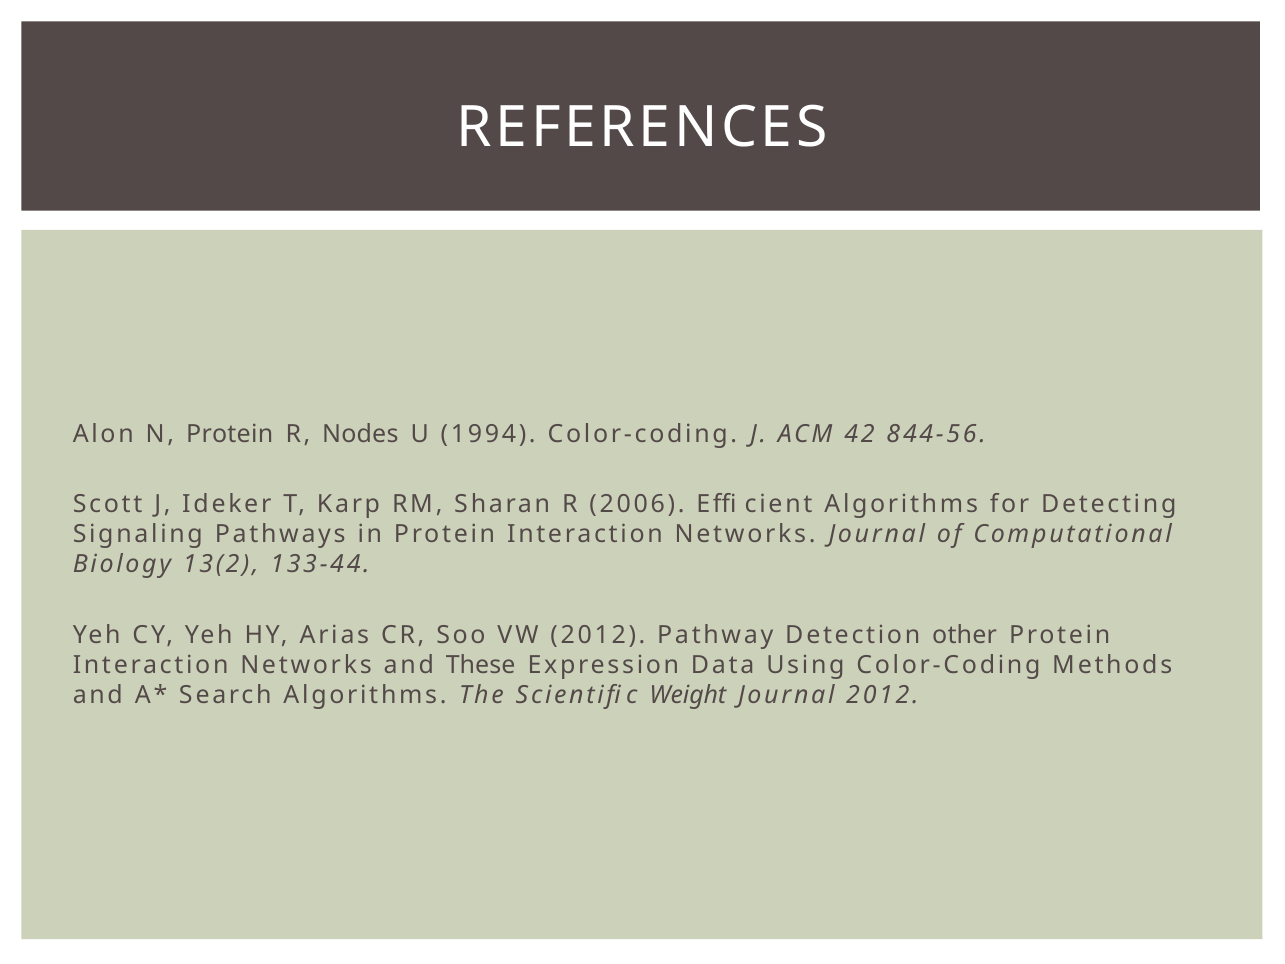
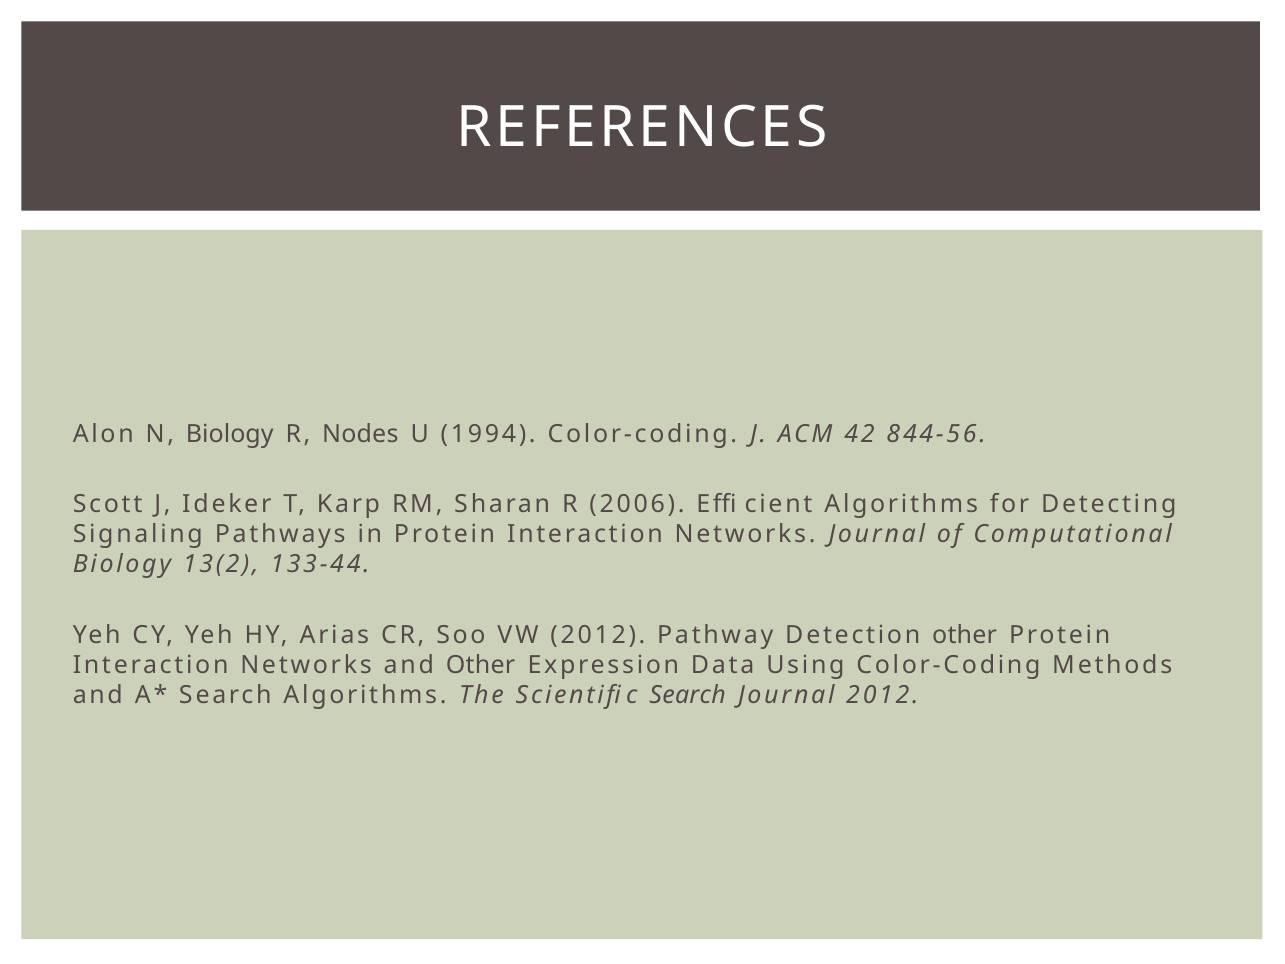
N Protein: Protein -> Biology
and These: These -> Other
Scientific Weight: Weight -> Search
